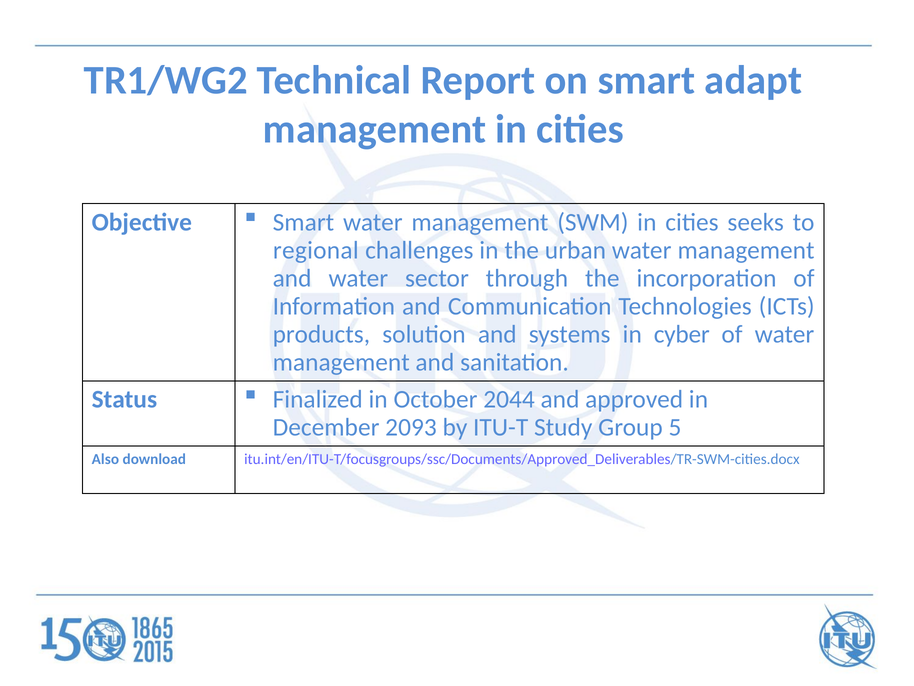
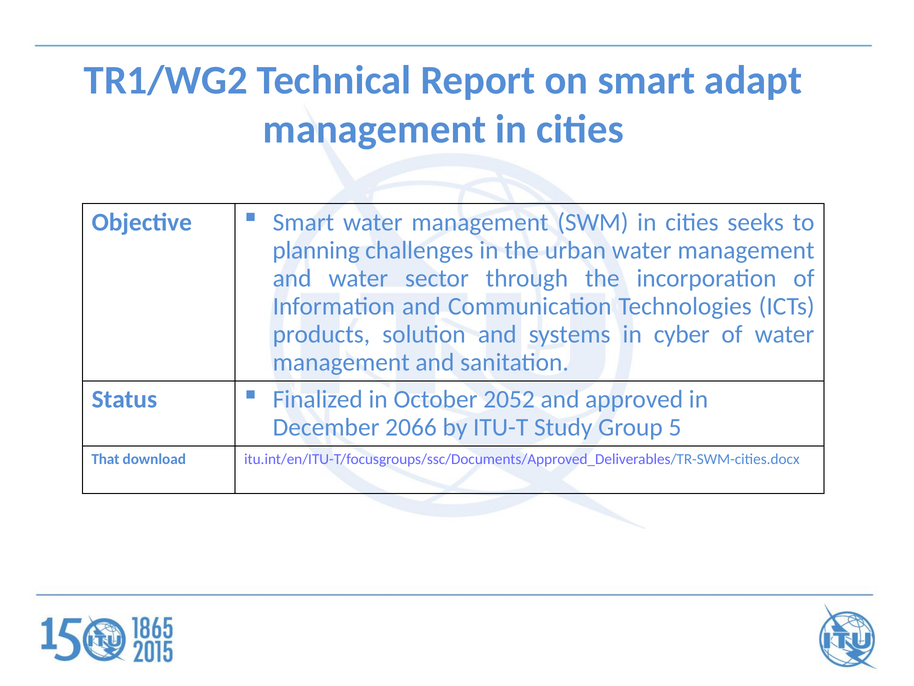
regional: regional -> planning
2044: 2044 -> 2052
2093: 2093 -> 2066
Also: Also -> That
